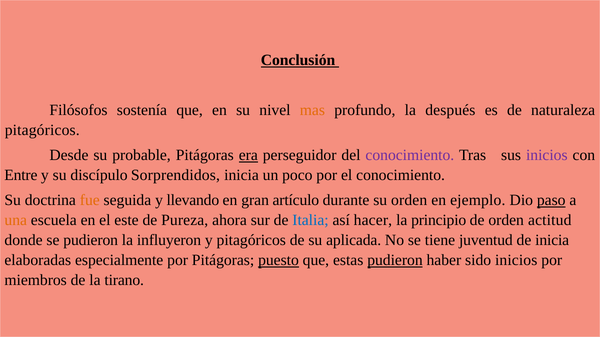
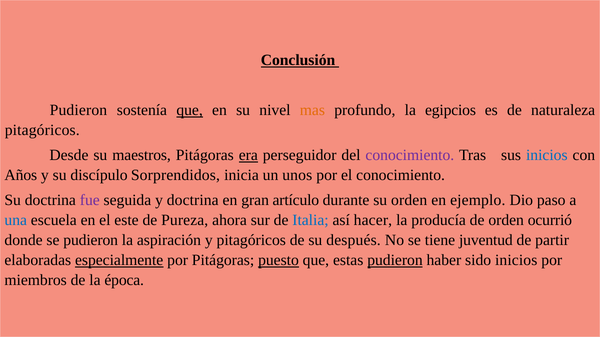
Filósofos at (78, 110): Filósofos -> Pudieron
que at (190, 110) underline: none -> present
después: después -> egipcios
probable: probable -> maestros
inicios at (547, 155) colour: purple -> blue
Entre: Entre -> Años
poco: poco -> unos
fue colour: orange -> purple
y llevando: llevando -> doctrina
paso underline: present -> none
una colour: orange -> blue
principio: principio -> producía
actitud: actitud -> ocurrió
influyeron: influyeron -> aspiración
aplicada: aplicada -> después
de inicia: inicia -> partir
especialmente underline: none -> present
tirano: tirano -> época
